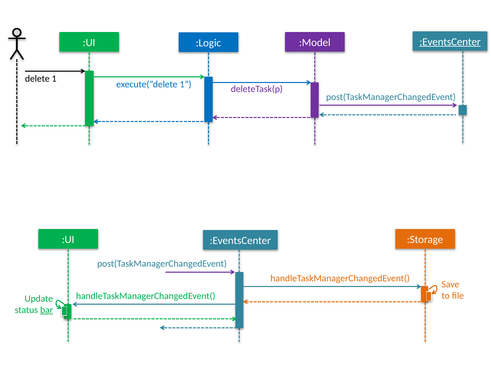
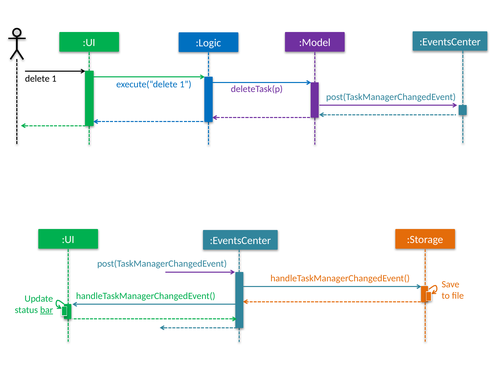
:EventsCenter at (450, 42) underline: present -> none
